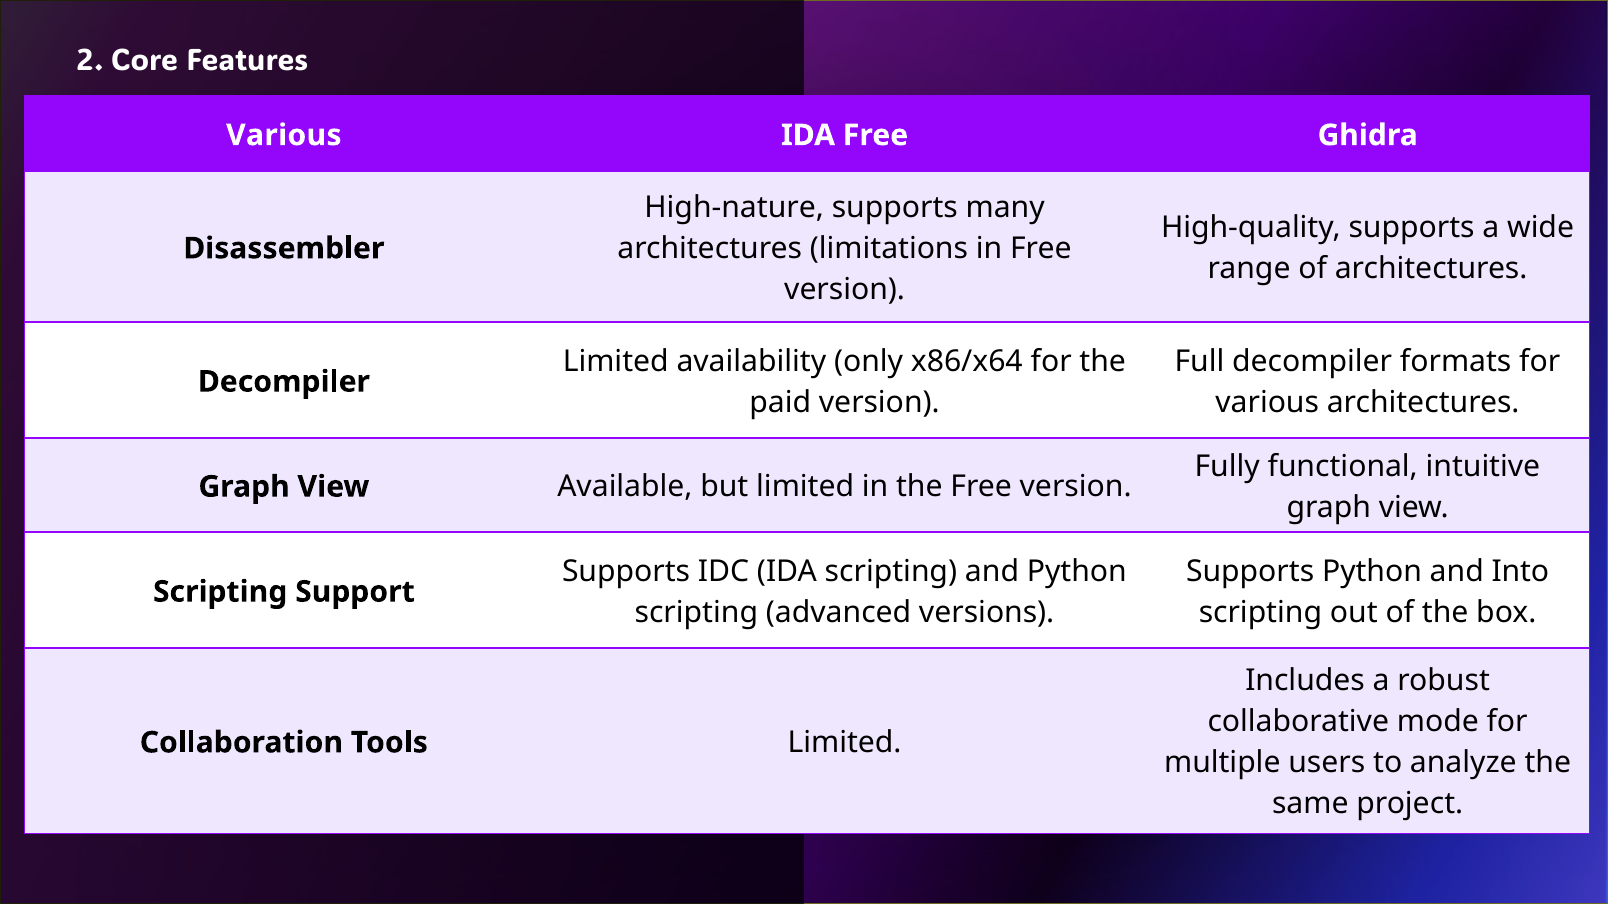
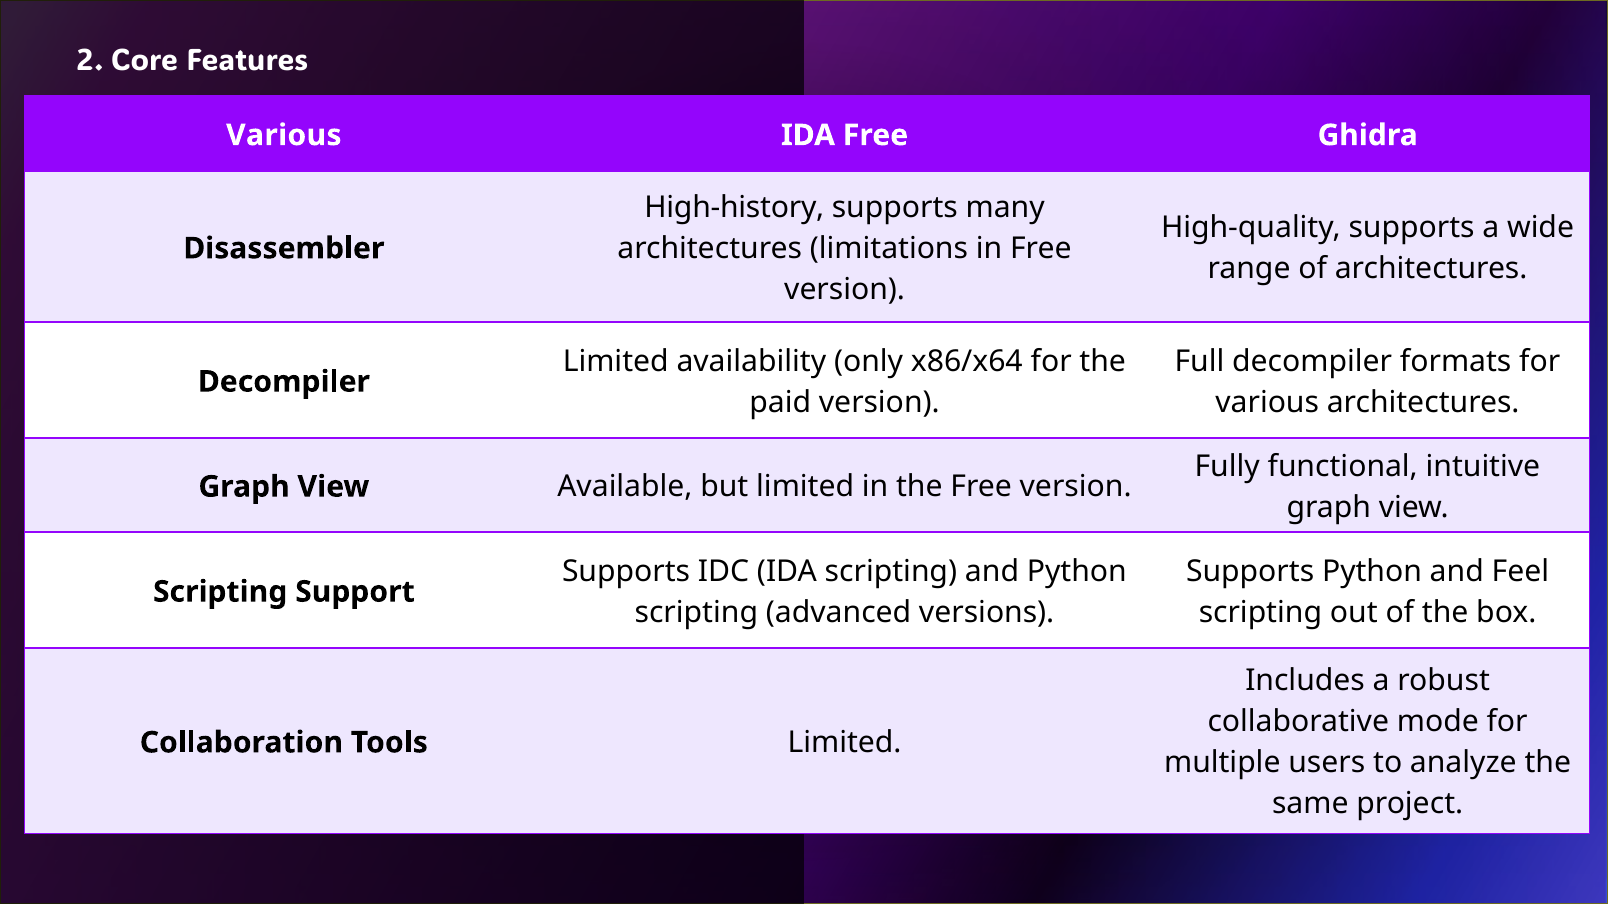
High-nature: High-nature -> High-history
Into: Into -> Feel
